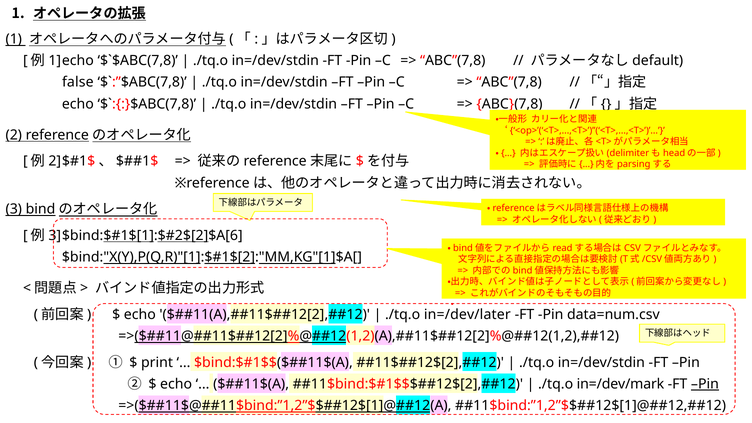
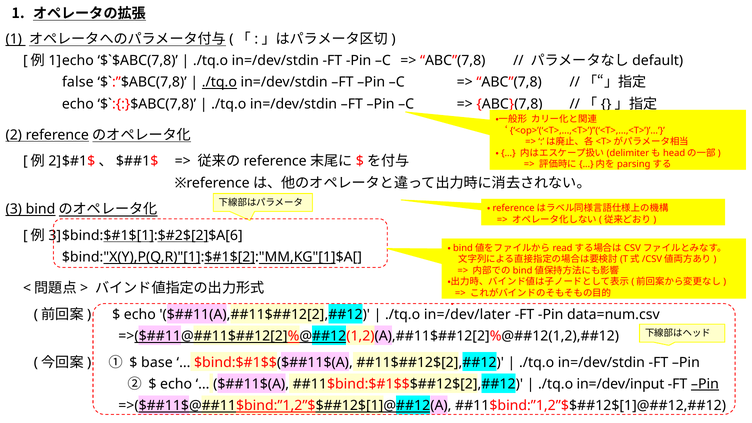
./tq.o at (219, 82) underline: none -> present
print: print -> base
in=/dev/mark: in=/dev/mark -> in=/dev/input
